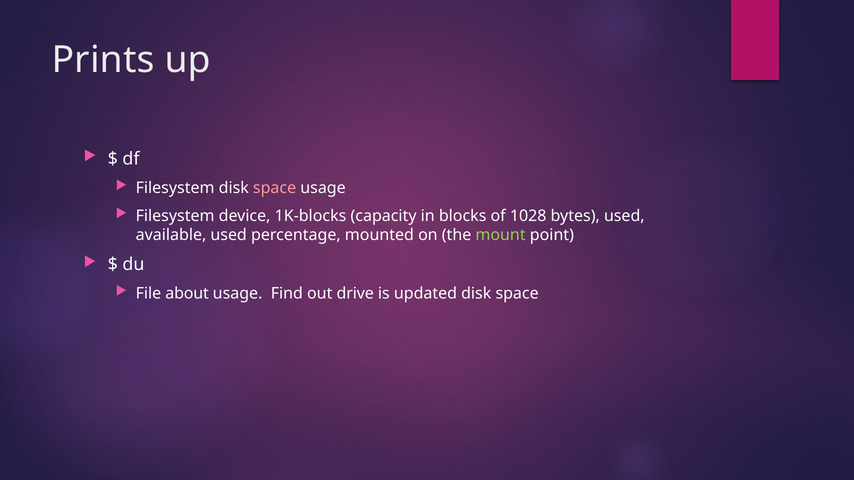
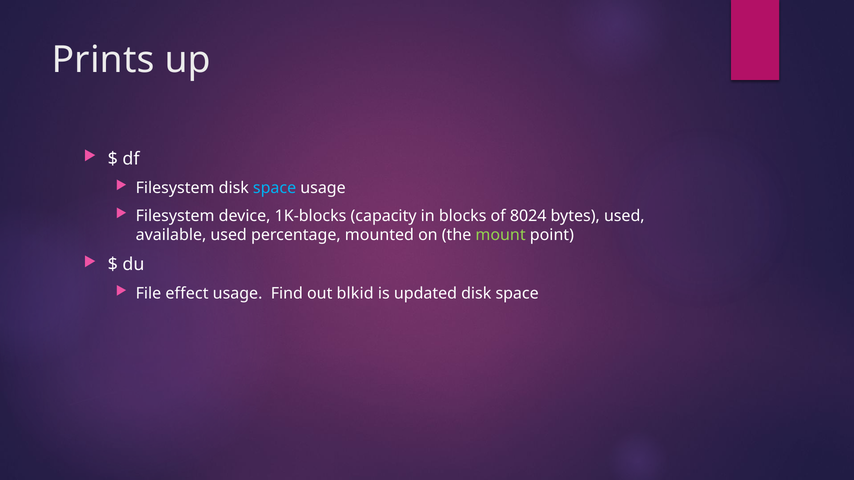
space at (275, 188) colour: pink -> light blue
1028: 1028 -> 8024
about: about -> effect
drive: drive -> blkid
